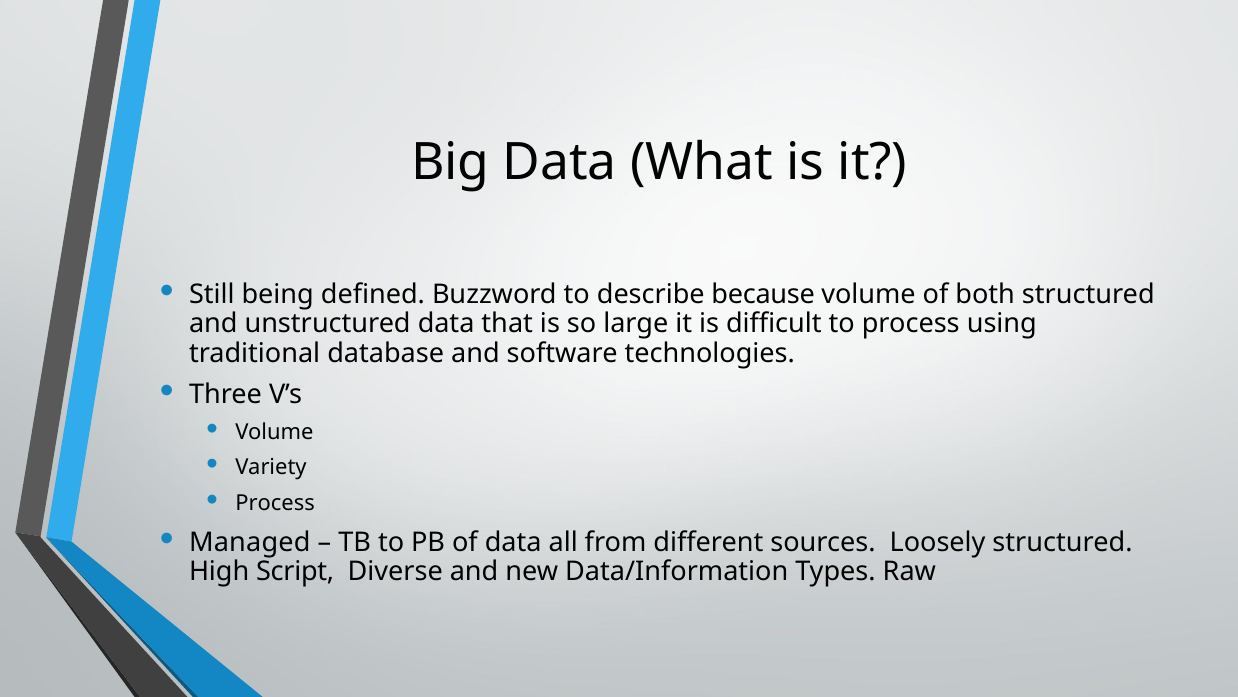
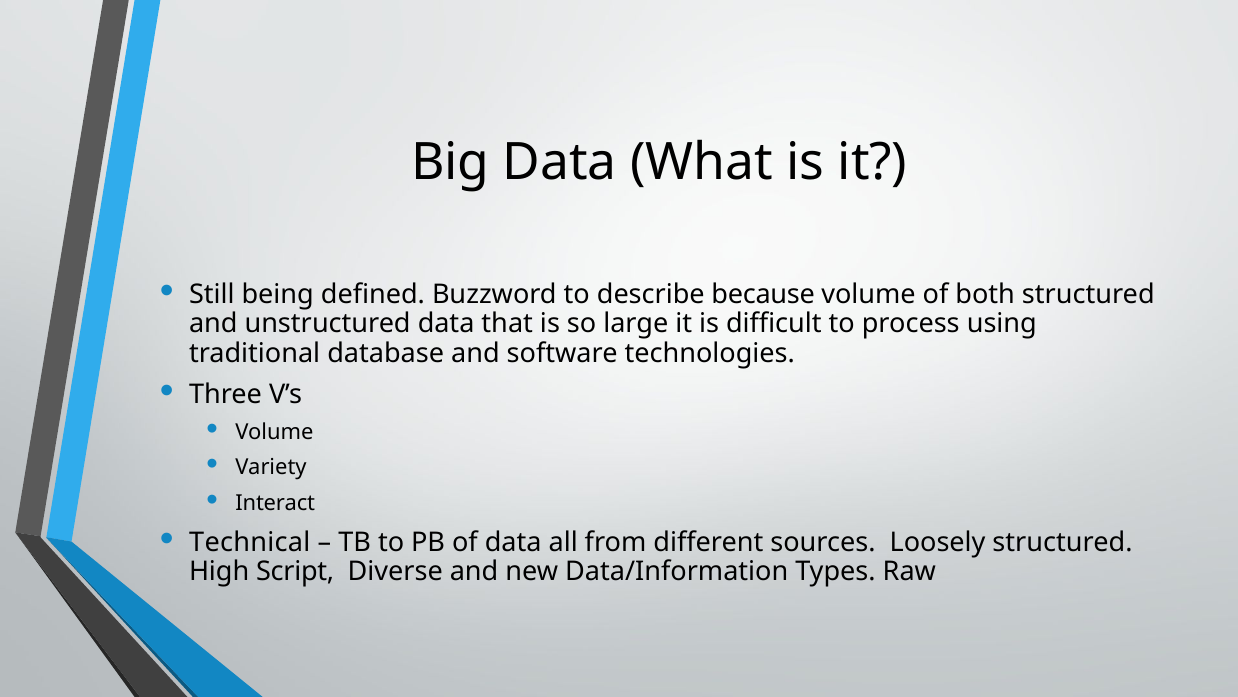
Process at (275, 502): Process -> Interact
Managed: Managed -> Technical
